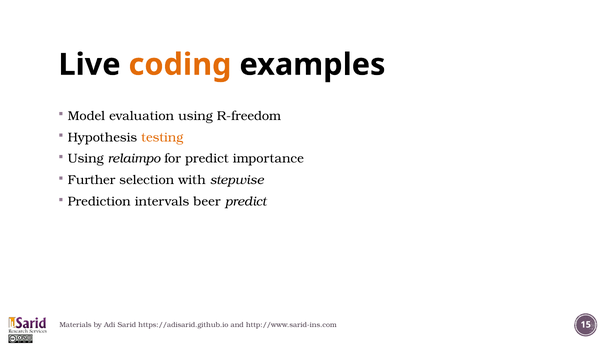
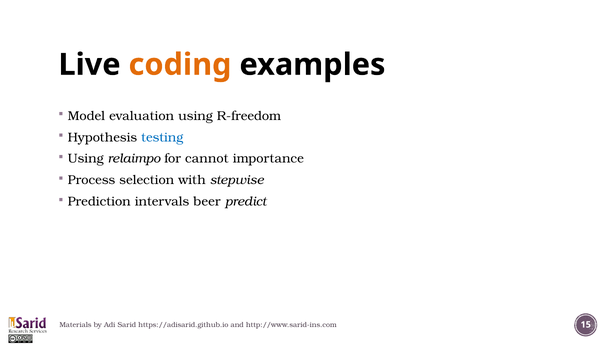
testing colour: orange -> blue
for predict: predict -> cannot
Further: Further -> Process
